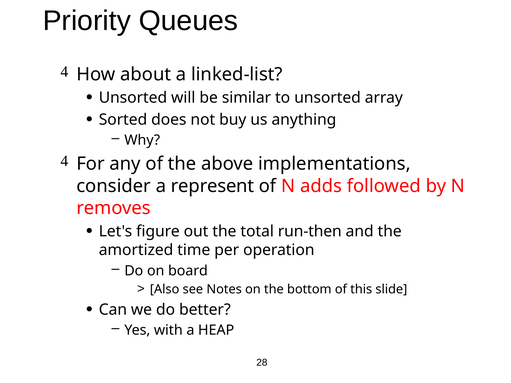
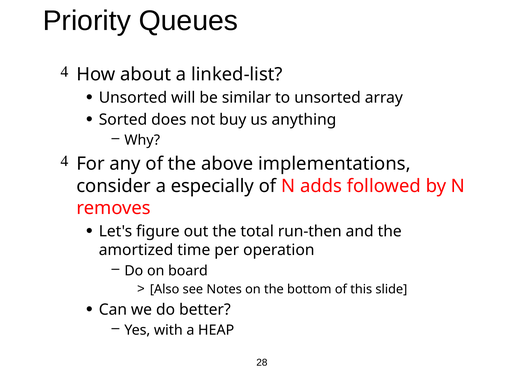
represent: represent -> especially
